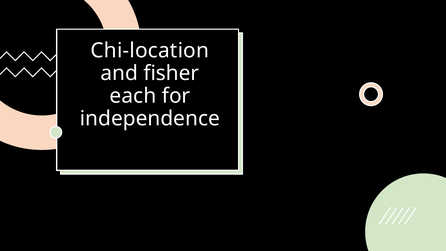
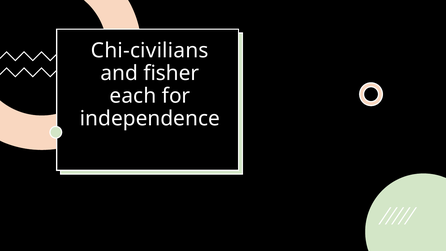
Chi-location: Chi-location -> Chi-civilians
